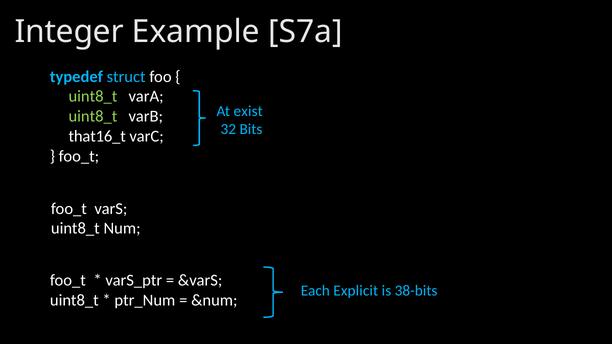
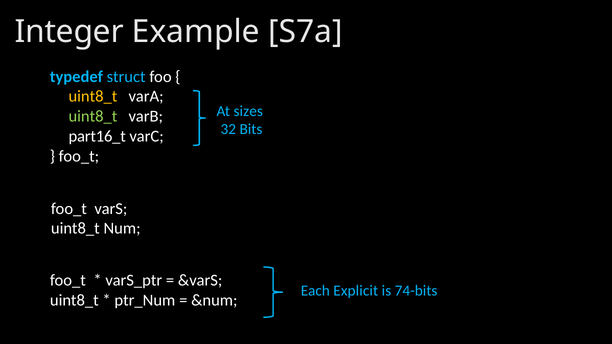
uint8_t at (93, 97) colour: light green -> yellow
exist: exist -> sizes
that16_t: that16_t -> part16_t
38-bits: 38-bits -> 74-bits
